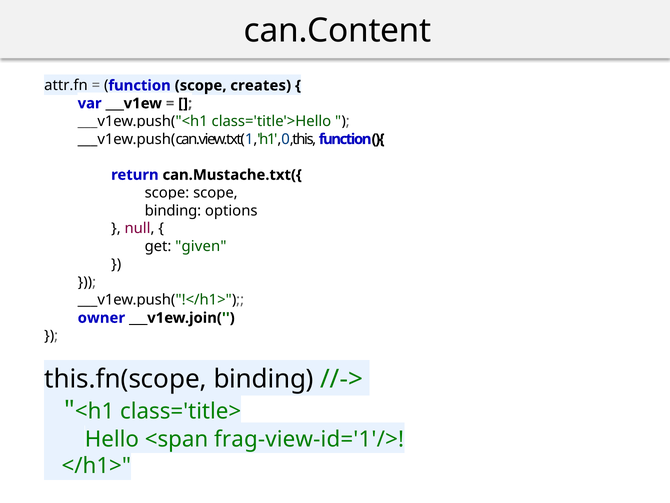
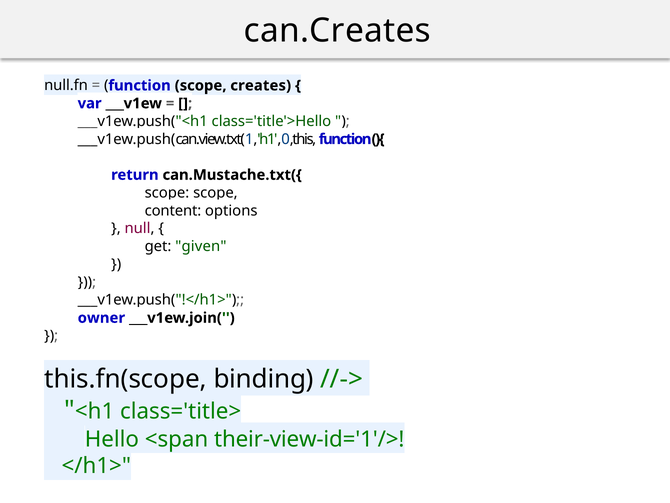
can.Content: can.Content -> can.Creates
attr.fn: attr.fn -> null.fn
binding at (173, 210): binding -> content
frag-view-id='1'/>: frag-view-id='1'/> -> their-view-id='1'/>
